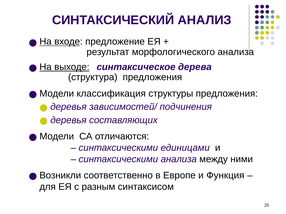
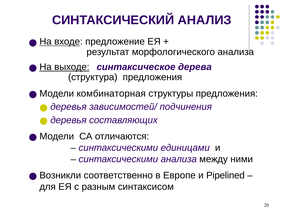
классификация: классификация -> комбинаторная
Функция: Функция -> Pipelined
